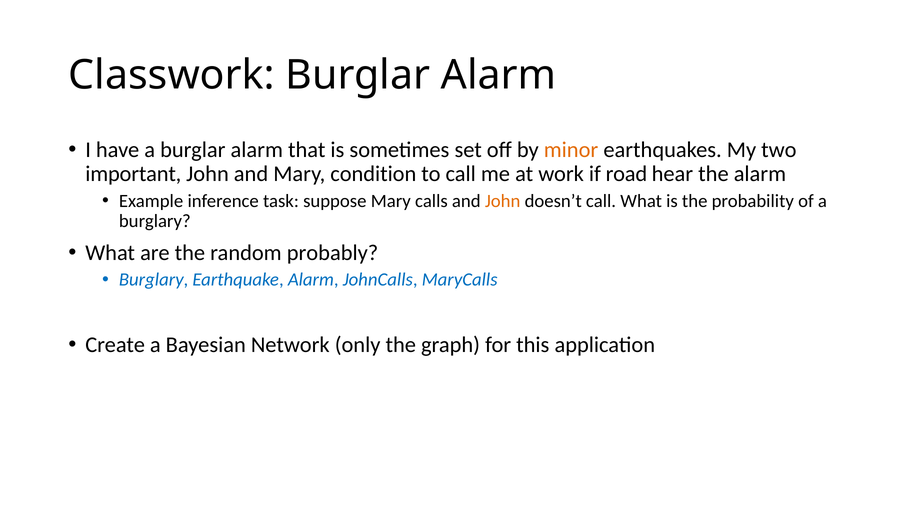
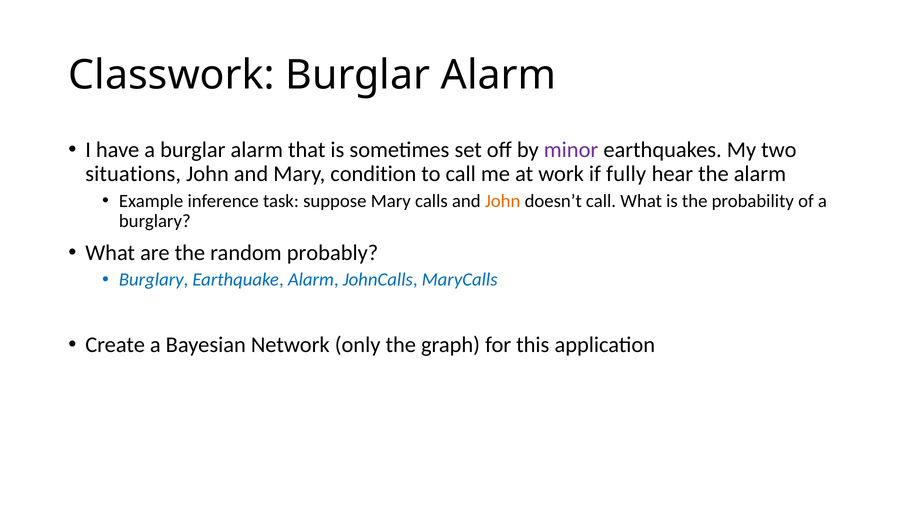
minor colour: orange -> purple
important: important -> situations
road: road -> fully
